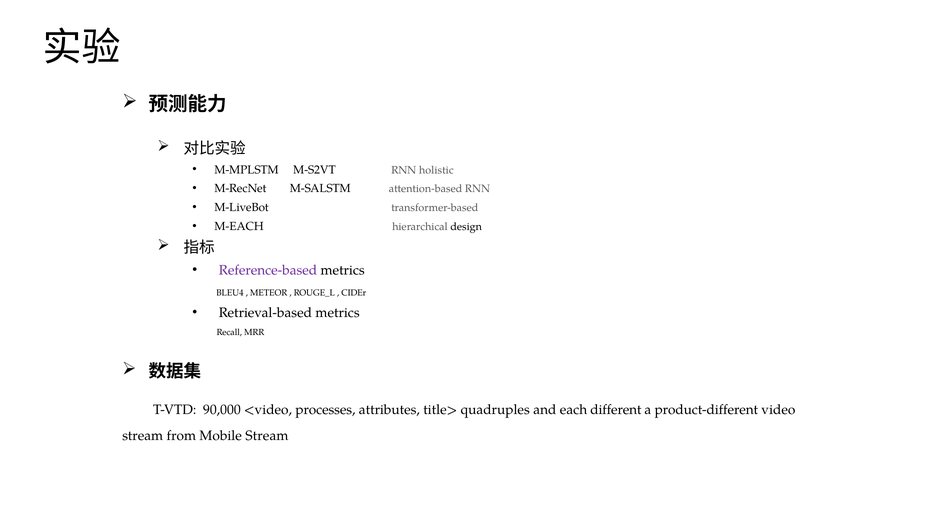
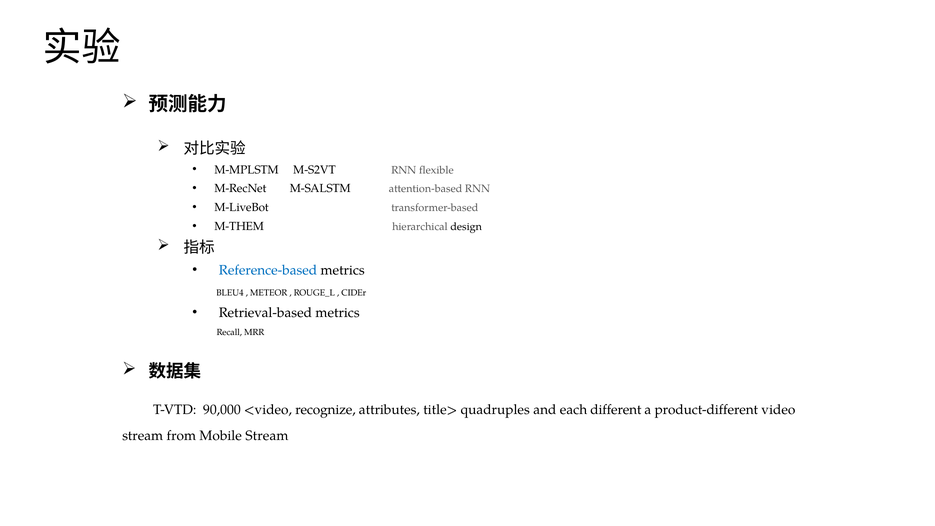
holistic: holistic -> flexible
M-EACH: M-EACH -> M-THEM
Reference-based colour: purple -> blue
processes: processes -> recognize
